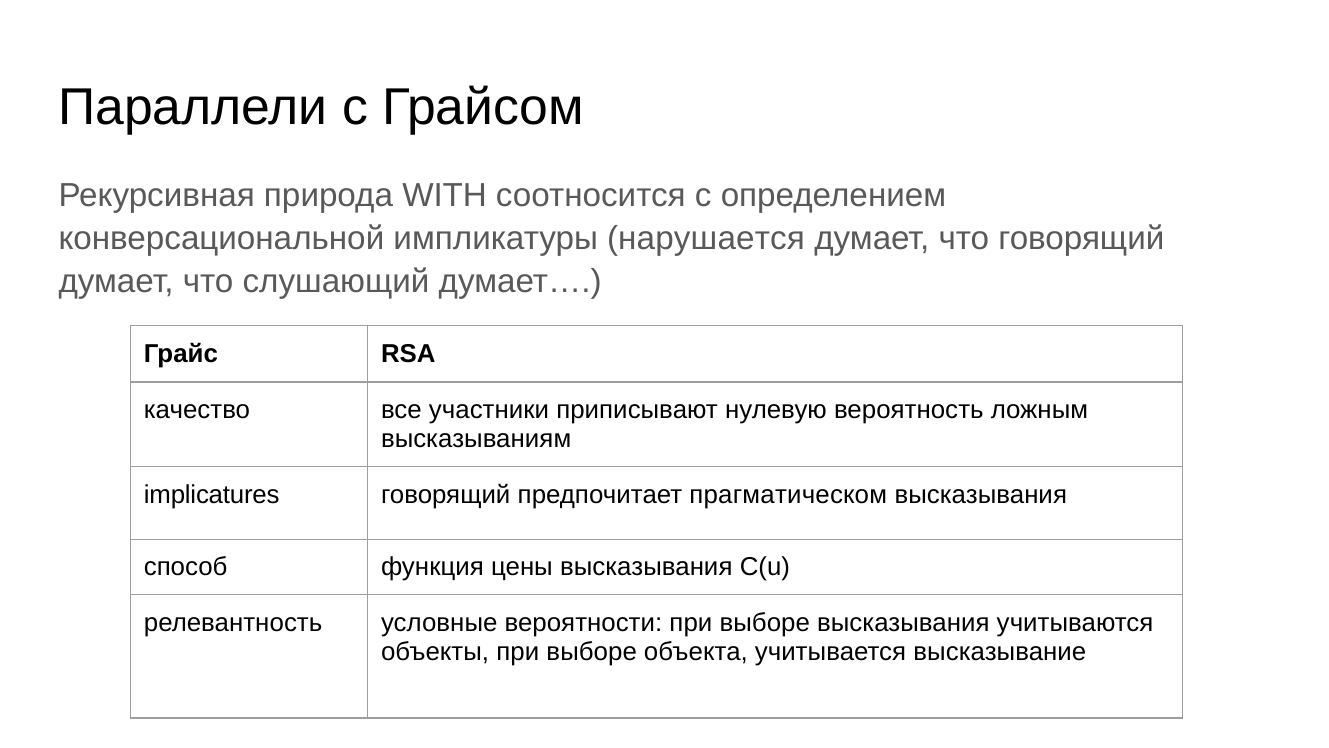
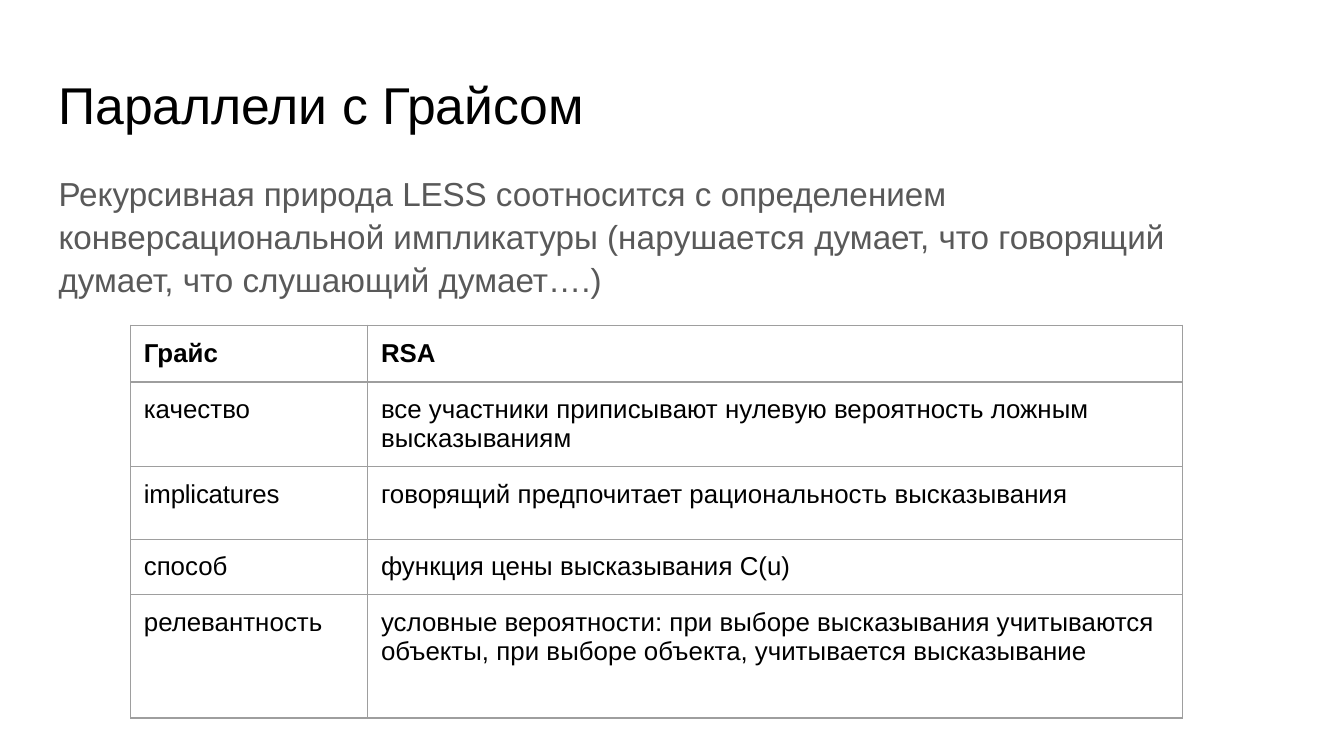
WITH: WITH -> LESS
прагматическом: прагматическом -> рациональность
